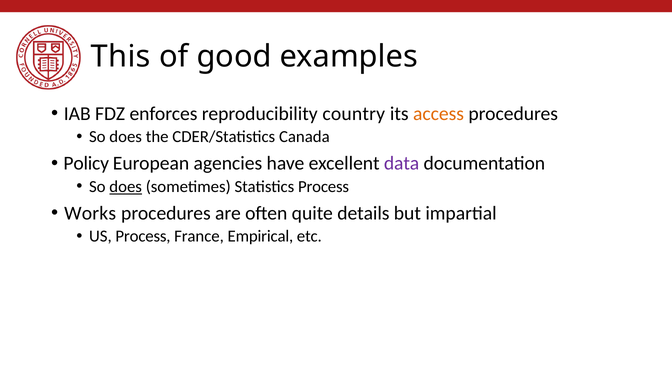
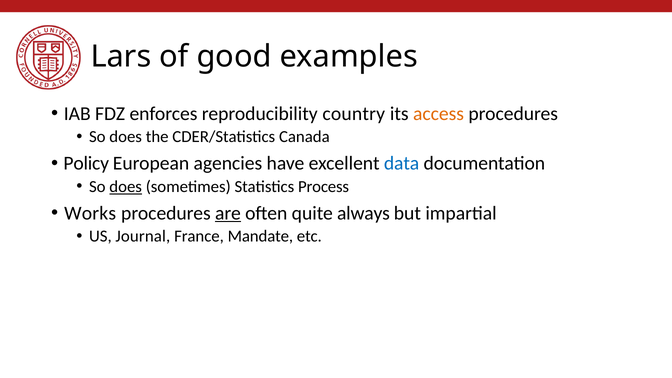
This: This -> Lars
data colour: purple -> blue
are underline: none -> present
details: details -> always
US Process: Process -> Journal
Empirical: Empirical -> Mandate
